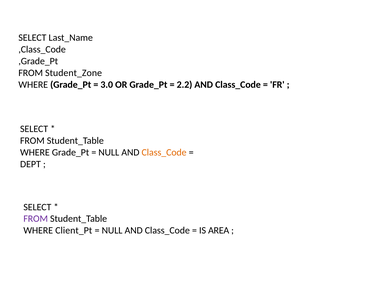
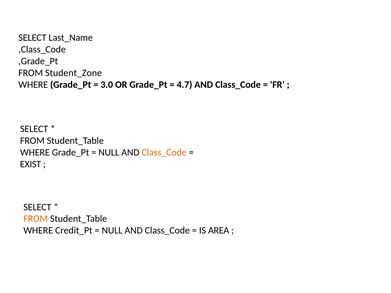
2.2: 2.2 -> 4.7
DEPT: DEPT -> EXIST
FROM at (36, 219) colour: purple -> orange
Client_Pt: Client_Pt -> Credit_Pt
